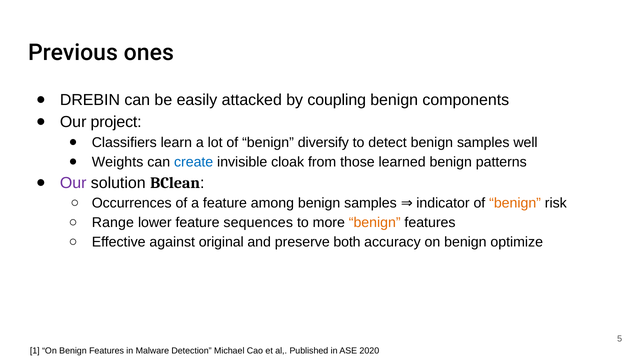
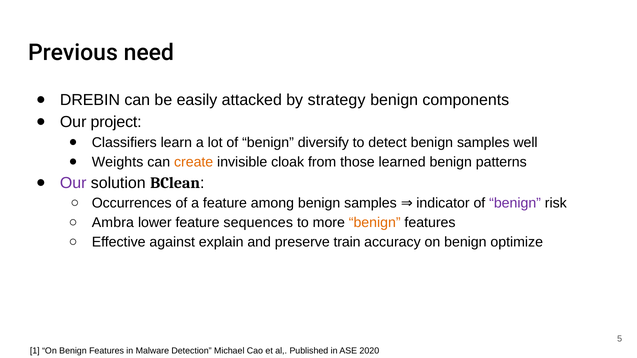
ones: ones -> need
coupling: coupling -> strategy
create colour: blue -> orange
benign at (515, 204) colour: orange -> purple
Range: Range -> Ambra
original: original -> explain
both: both -> train
